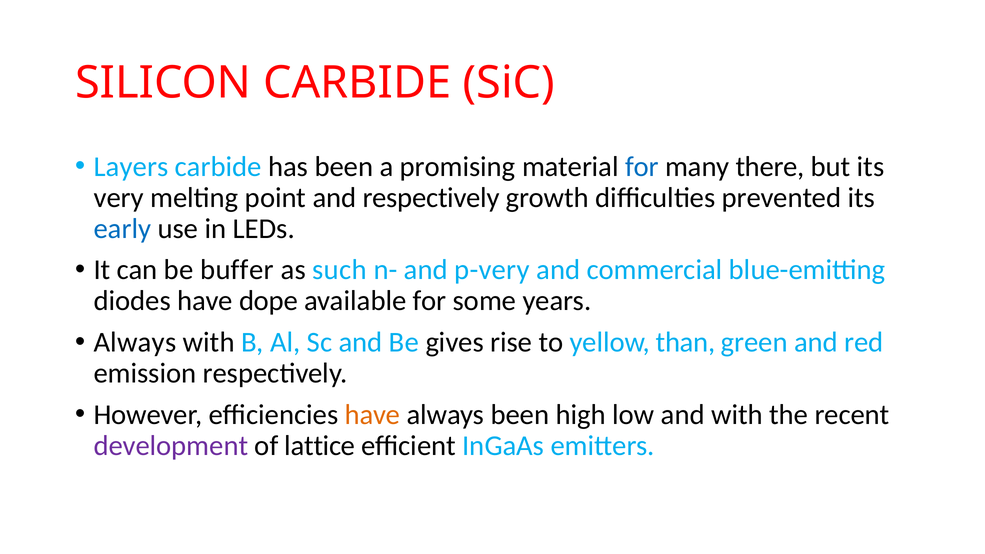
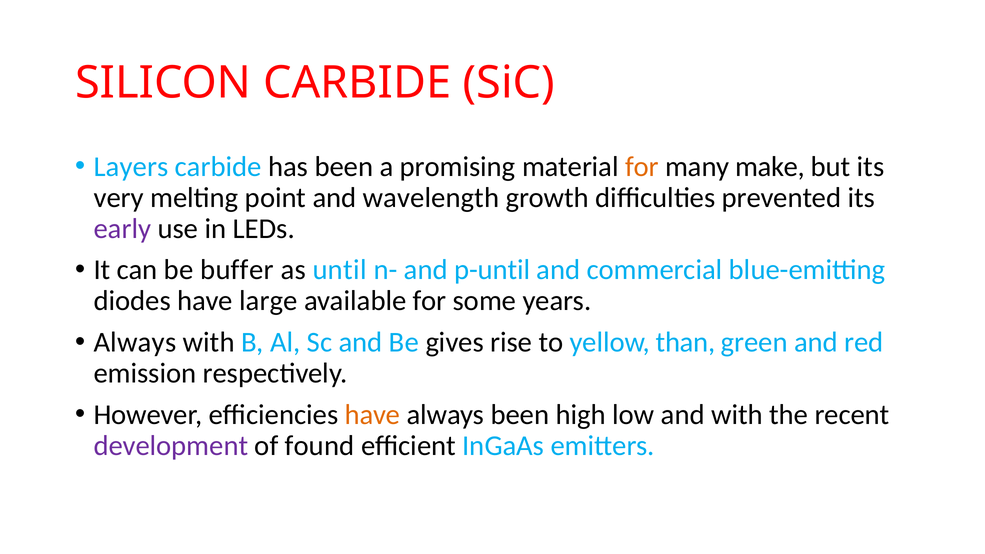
for at (642, 167) colour: blue -> orange
there: there -> make
and respectively: respectively -> wavelength
early colour: blue -> purple
such: such -> until
p-very: p-very -> p-until
dope: dope -> large
lattice: lattice -> found
